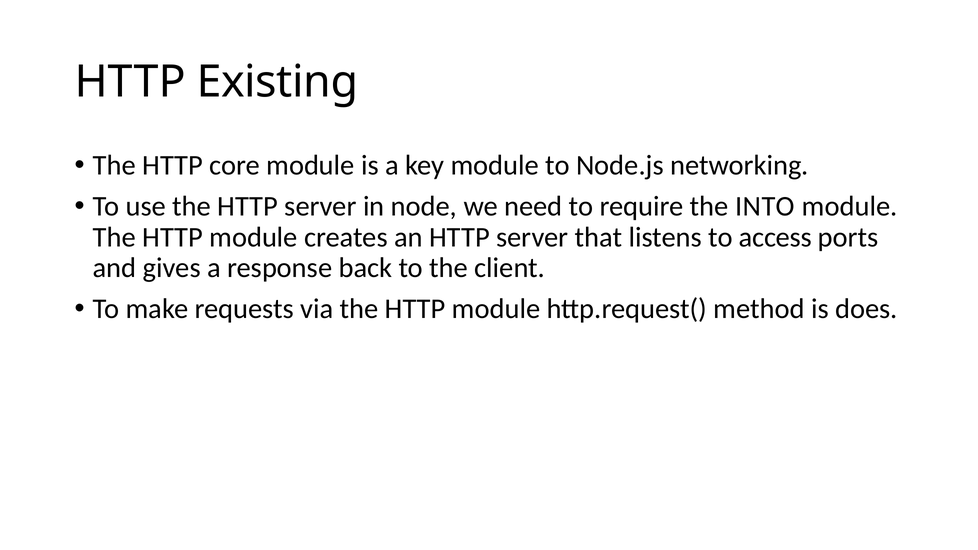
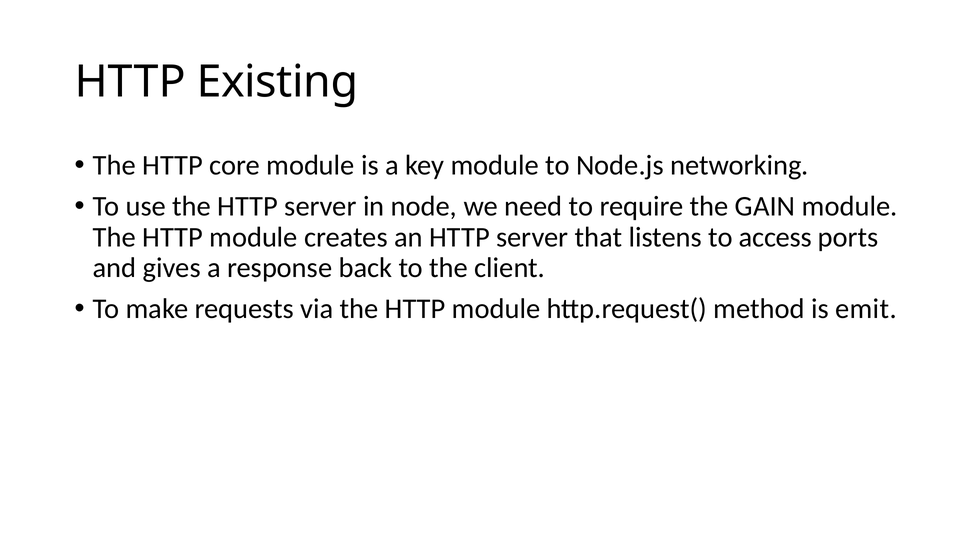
INTO: INTO -> GAIN
does: does -> emit
